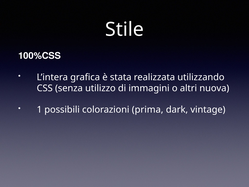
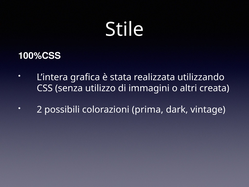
nuova: nuova -> creata
1: 1 -> 2
